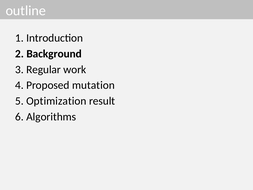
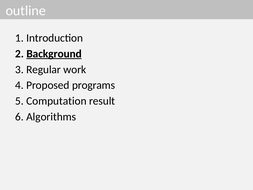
Background underline: none -> present
mutation: mutation -> programs
Optimization: Optimization -> Computation
